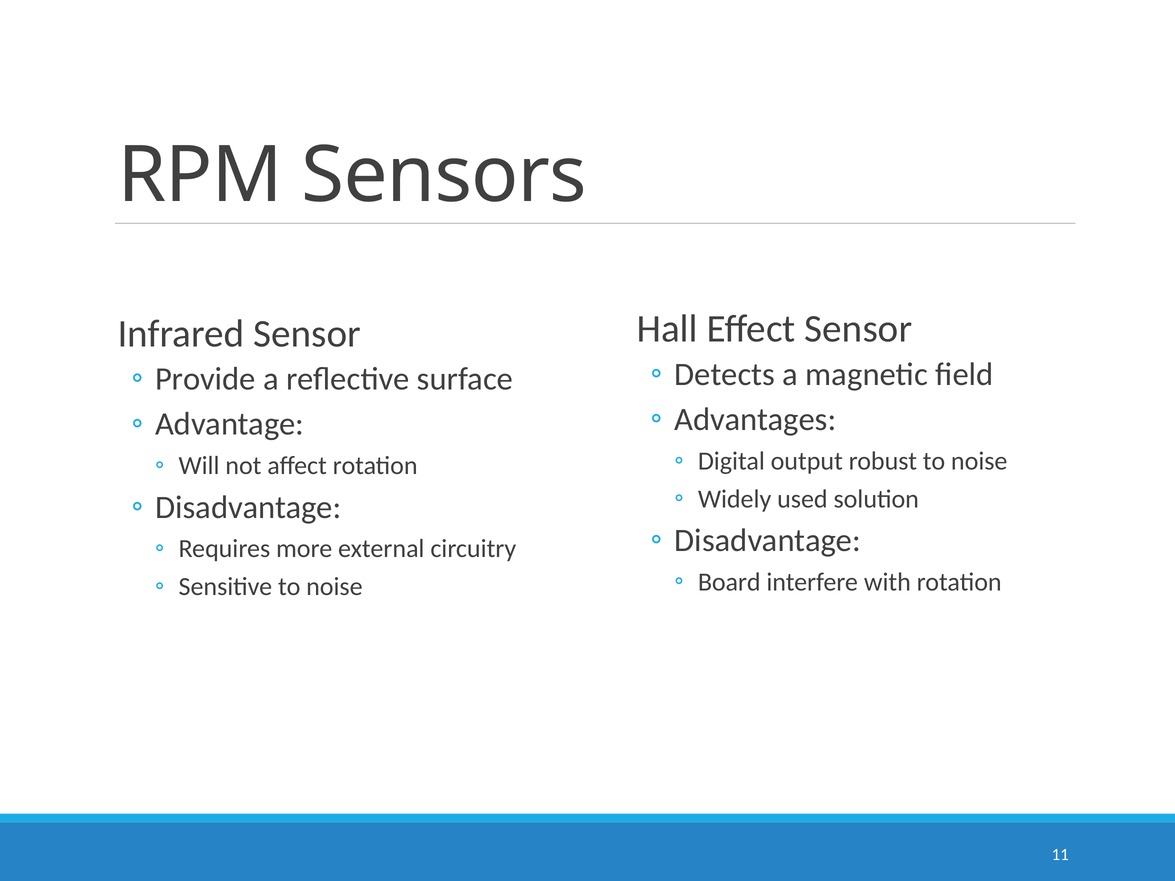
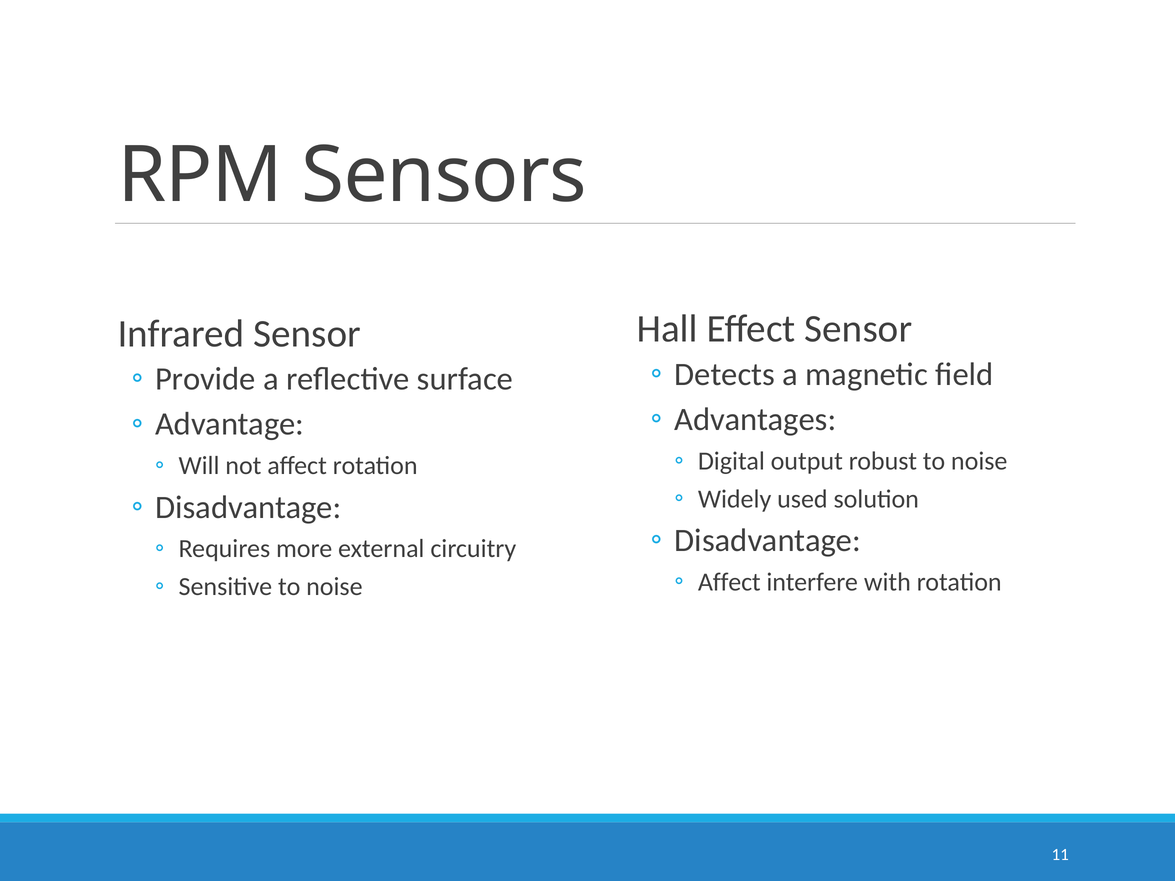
Board at (729, 582): Board -> Affect
